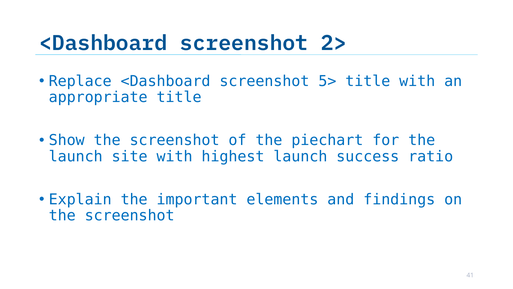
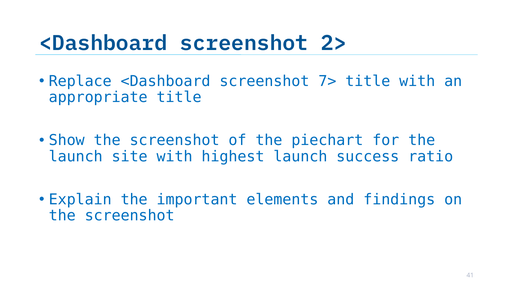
5>: 5> -> 7>
